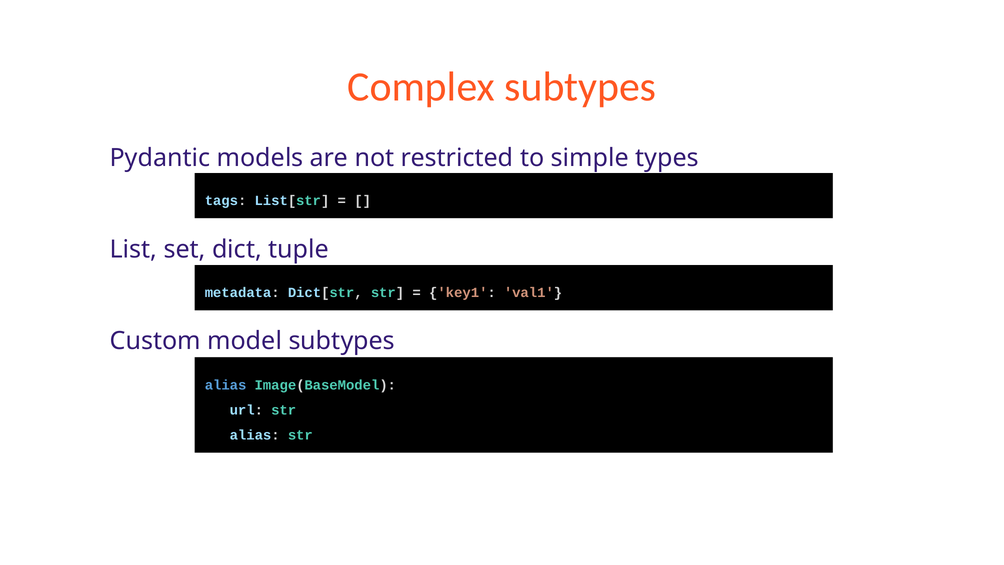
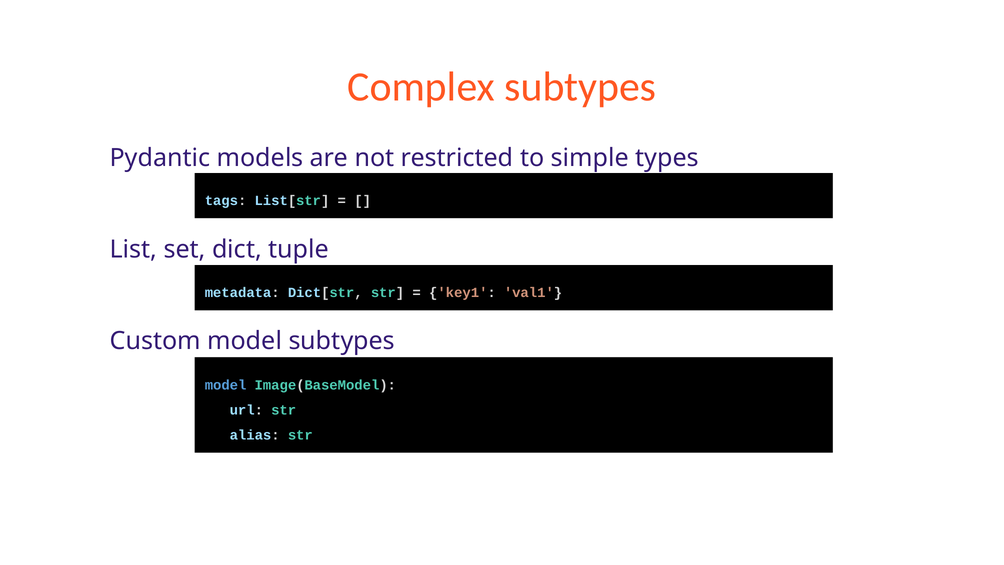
alias at (226, 385): alias -> model
